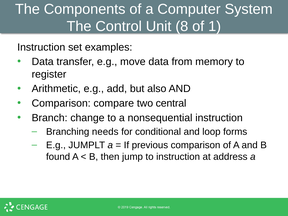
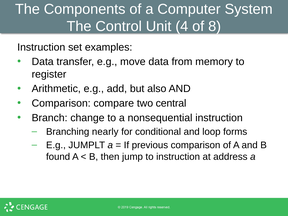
8: 8 -> 4
1: 1 -> 8
needs: needs -> nearly
